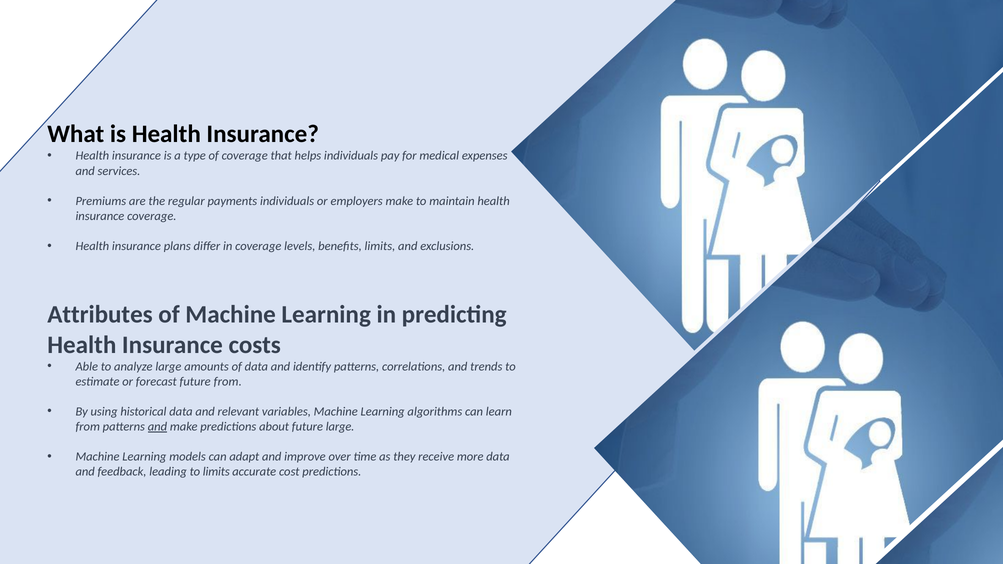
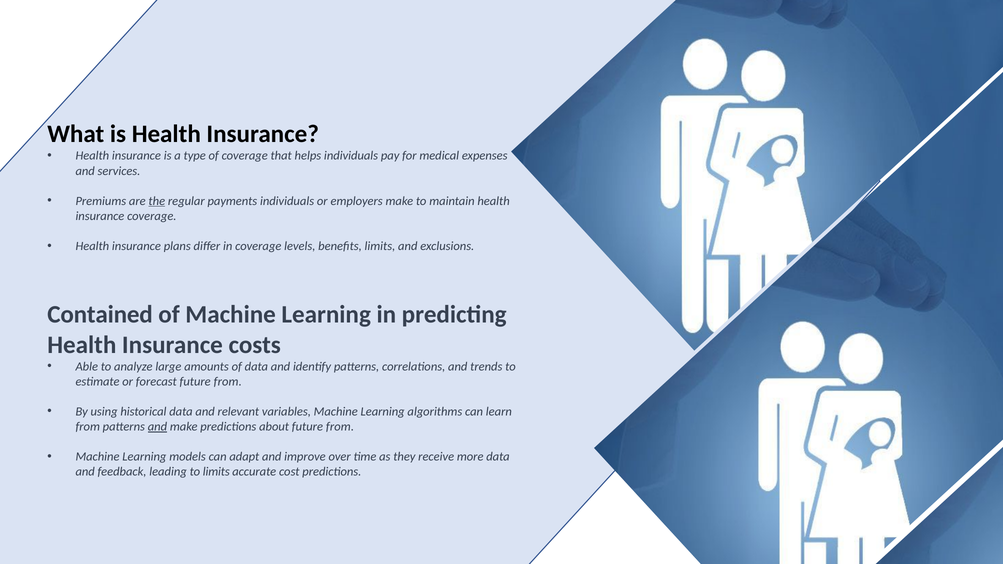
the underline: none -> present
Attributes: Attributes -> Contained
about future large: large -> from
